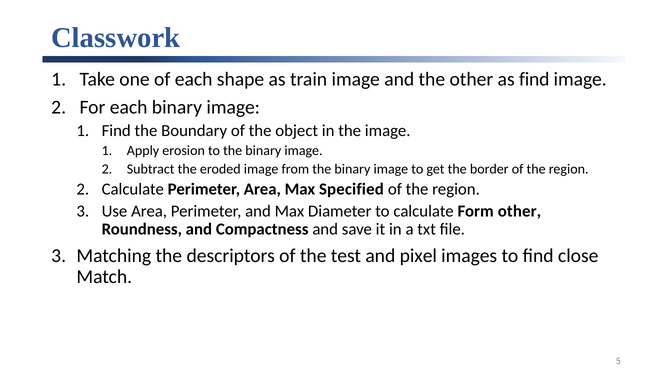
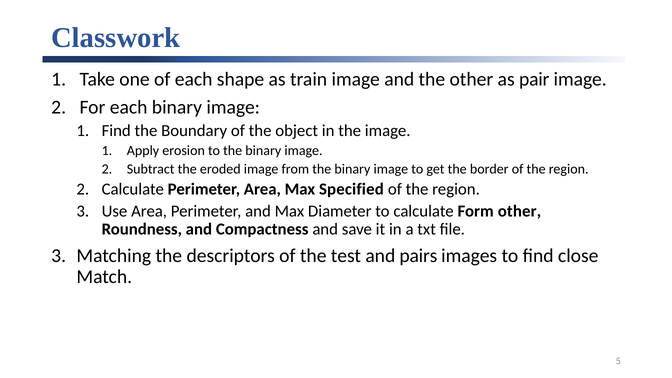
as find: find -> pair
pixel: pixel -> pairs
